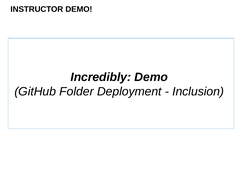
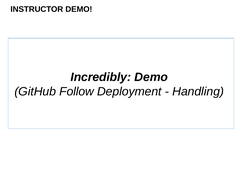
Folder: Folder -> Follow
Inclusion: Inclusion -> Handling
